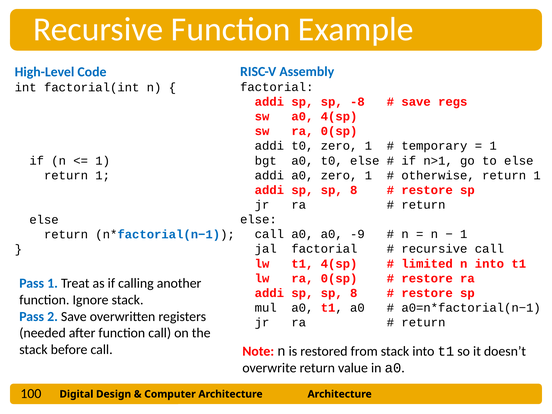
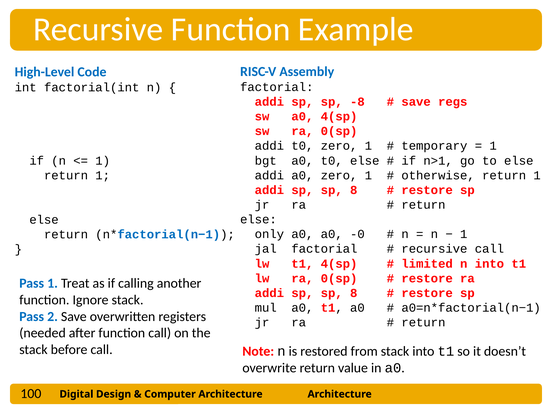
call at (269, 234): call -> only
-9: -9 -> -0
